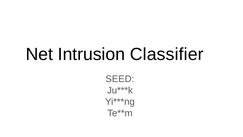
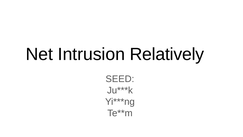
Classifier: Classifier -> Relatively
